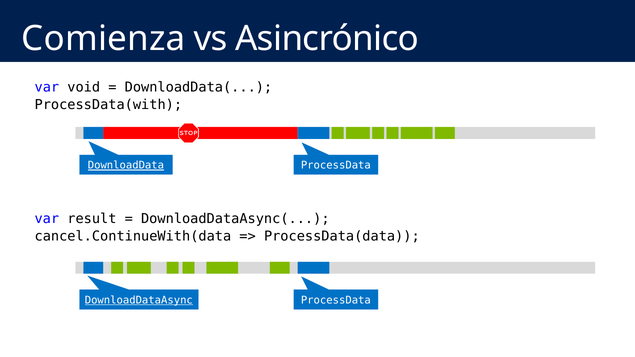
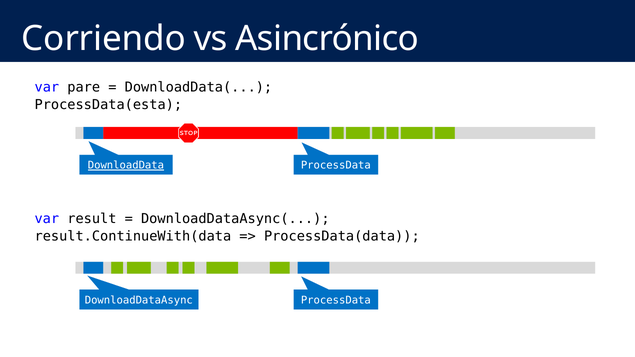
Comienza: Comienza -> Corriendo
void: void -> pare
ProcessData(with: ProcessData(with -> ProcessData(esta
cancel.ContinueWith(data: cancel.ContinueWith(data -> result.ContinueWith(data
DownloadDataAsync underline: present -> none
